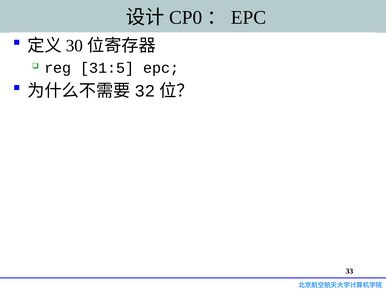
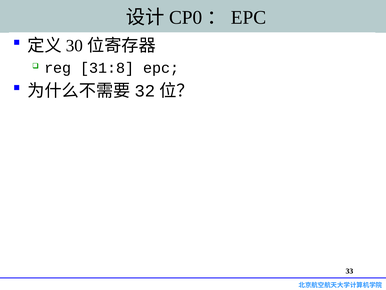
31:5: 31:5 -> 31:8
